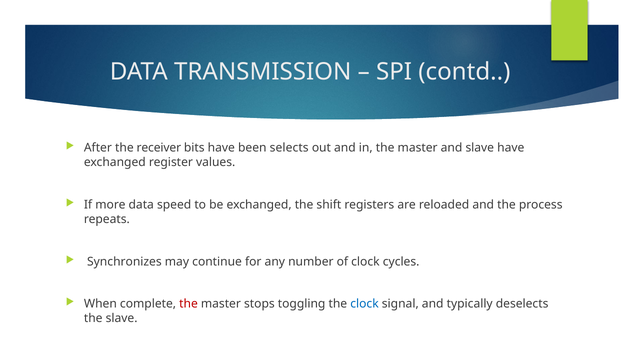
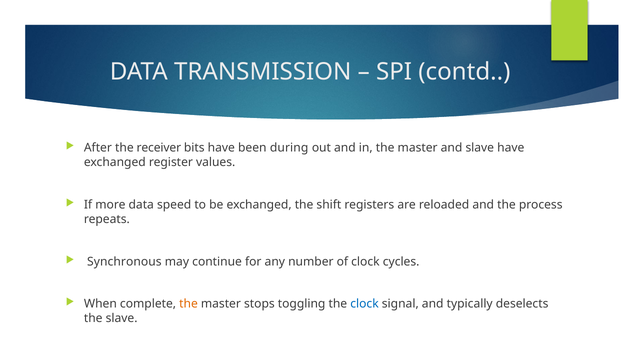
selects: selects -> during
Synchronizes: Synchronizes -> Synchronous
the at (189, 304) colour: red -> orange
